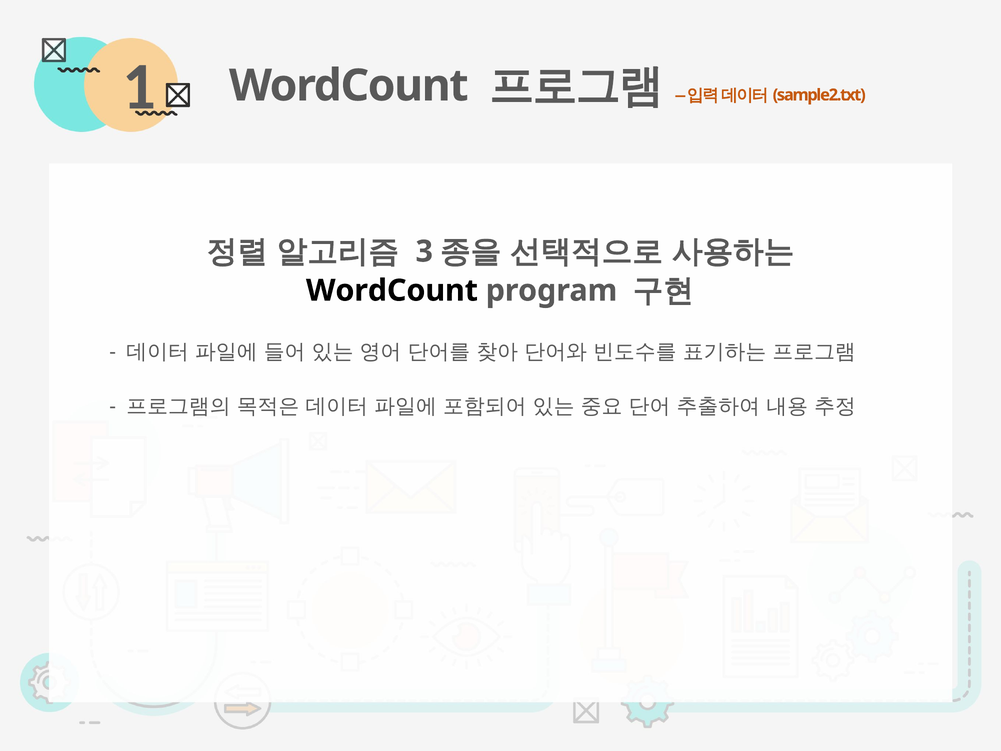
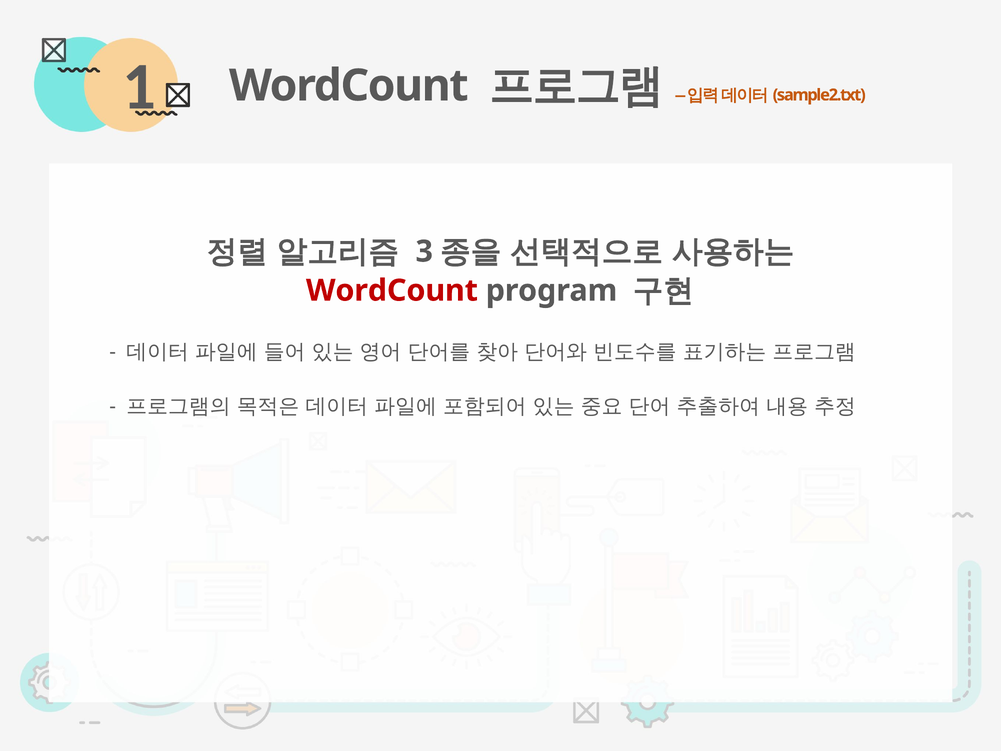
WordCount at (392, 290) colour: black -> red
